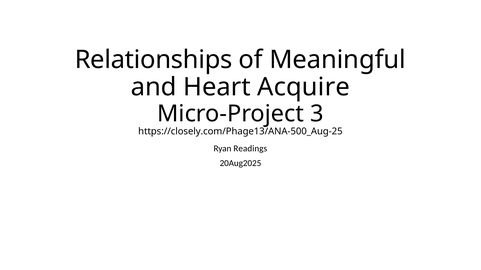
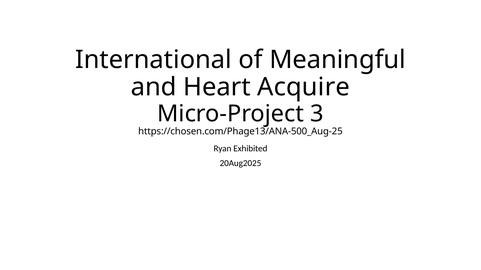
Relationships: Relationships -> International
https://closely.com/Phage13/ANA-500_Aug-25: https://closely.com/Phage13/ANA-500_Aug-25 -> https://chosen.com/Phage13/ANA-500_Aug-25
Readings: Readings -> Exhibited
